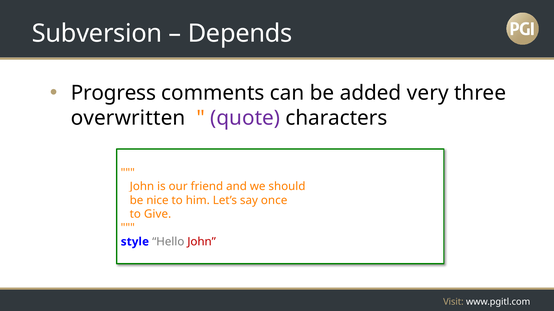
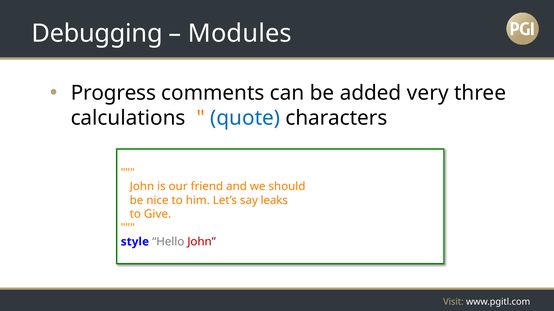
Subversion: Subversion -> Debugging
Depends: Depends -> Modules
overwritten: overwritten -> calculations
quote colour: purple -> blue
once: once -> leaks
